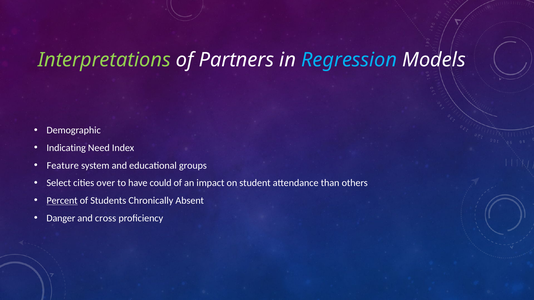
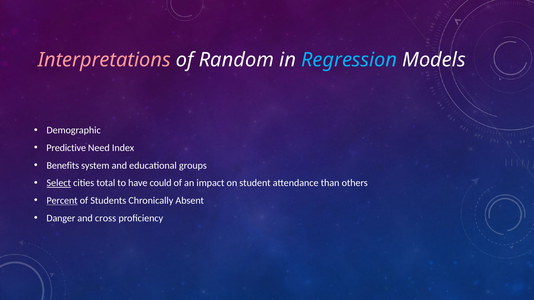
Interpretations colour: light green -> pink
Partners: Partners -> Random
Indicating: Indicating -> Predictive
Feature: Feature -> Benefits
Select underline: none -> present
over: over -> total
